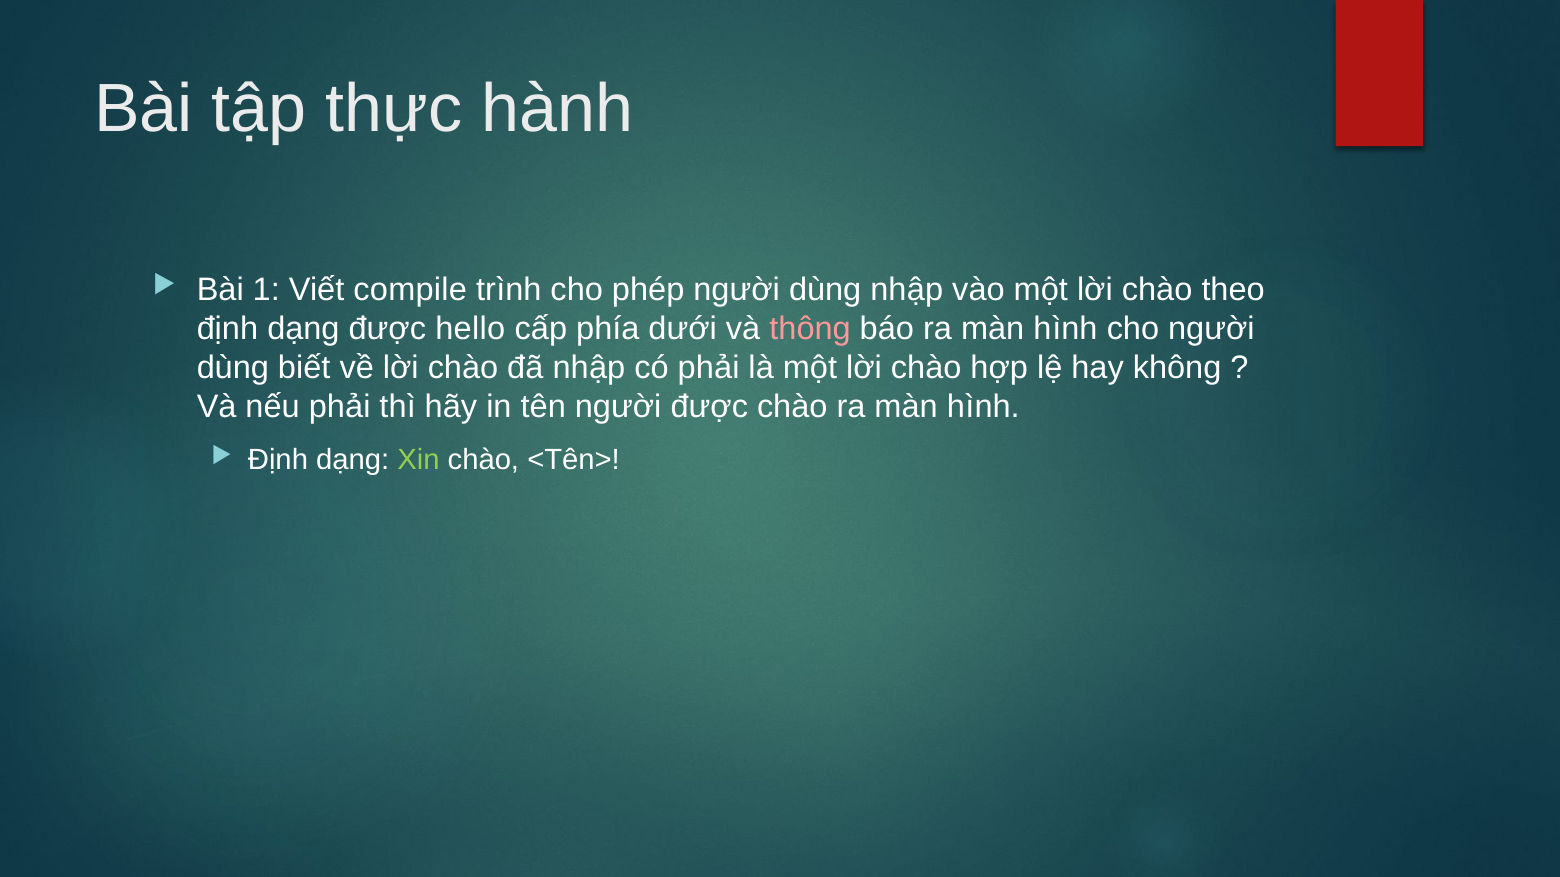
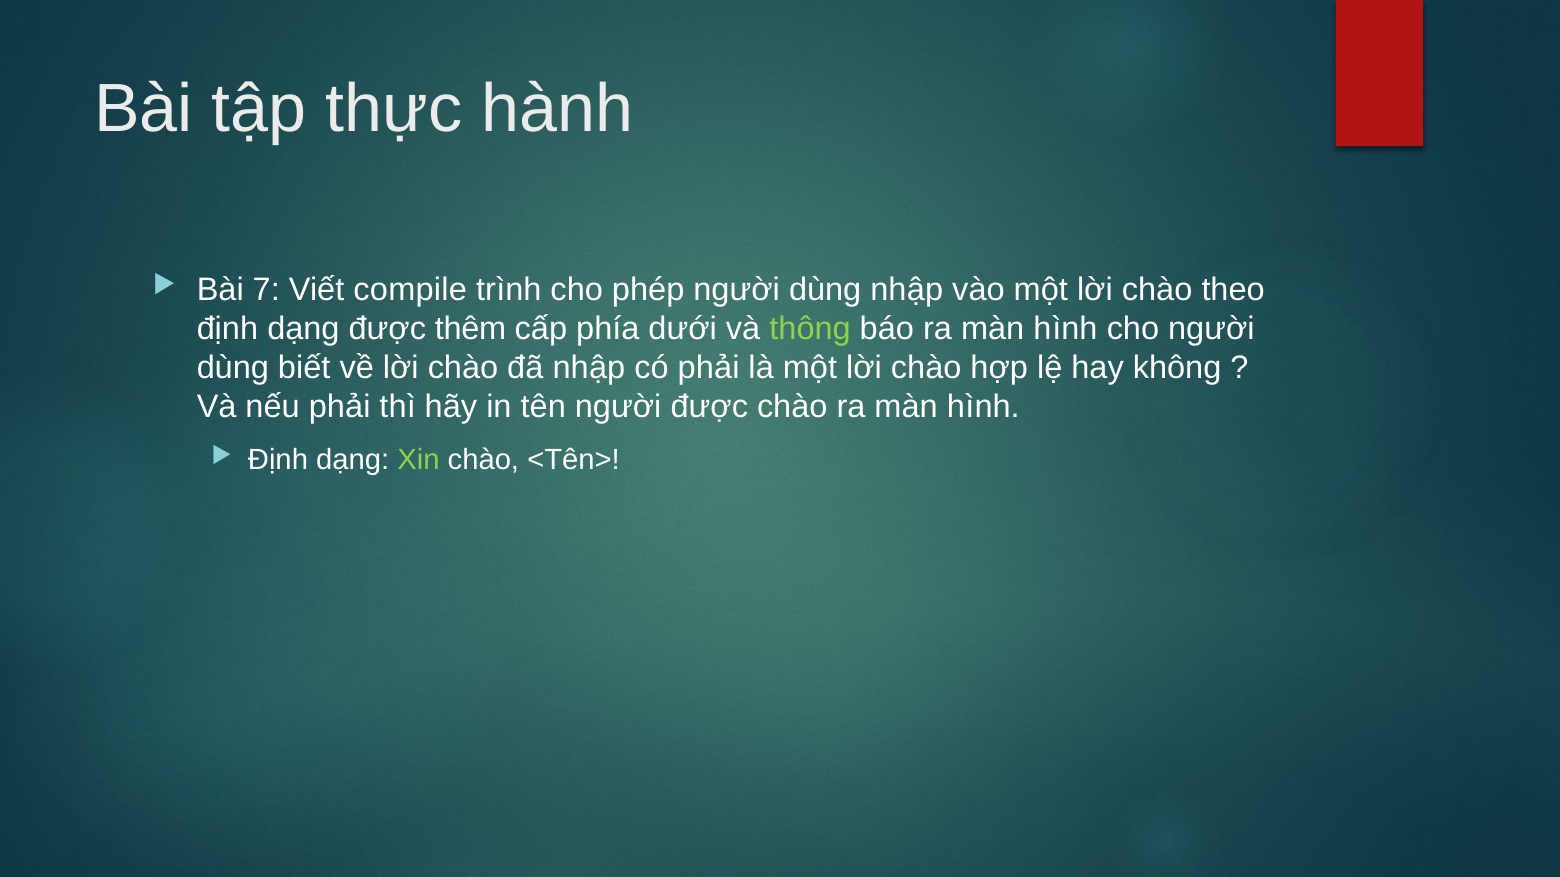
1: 1 -> 7
hello: hello -> thêm
thông colour: pink -> light green
